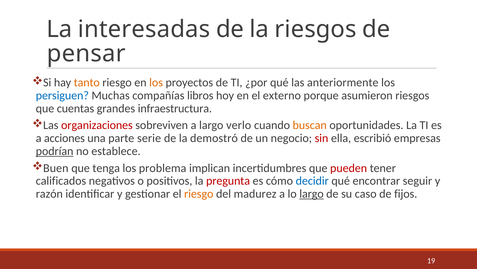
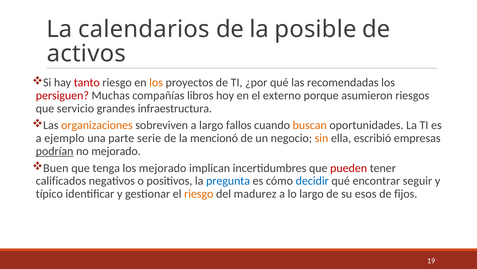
interesadas: interesadas -> calendarios
la riesgos: riesgos -> posible
pensar: pensar -> activos
tanto colour: orange -> red
anteriormente: anteriormente -> recomendadas
persiguen colour: blue -> red
cuentas: cuentas -> servicio
organizaciones colour: red -> orange
verlo: verlo -> fallos
acciones: acciones -> ejemplo
demostró: demostró -> mencionó
sin colour: red -> orange
no establece: establece -> mejorado
los problema: problema -> mejorado
pregunta colour: red -> blue
razón: razón -> típico
largo at (311, 193) underline: present -> none
caso: caso -> esos
